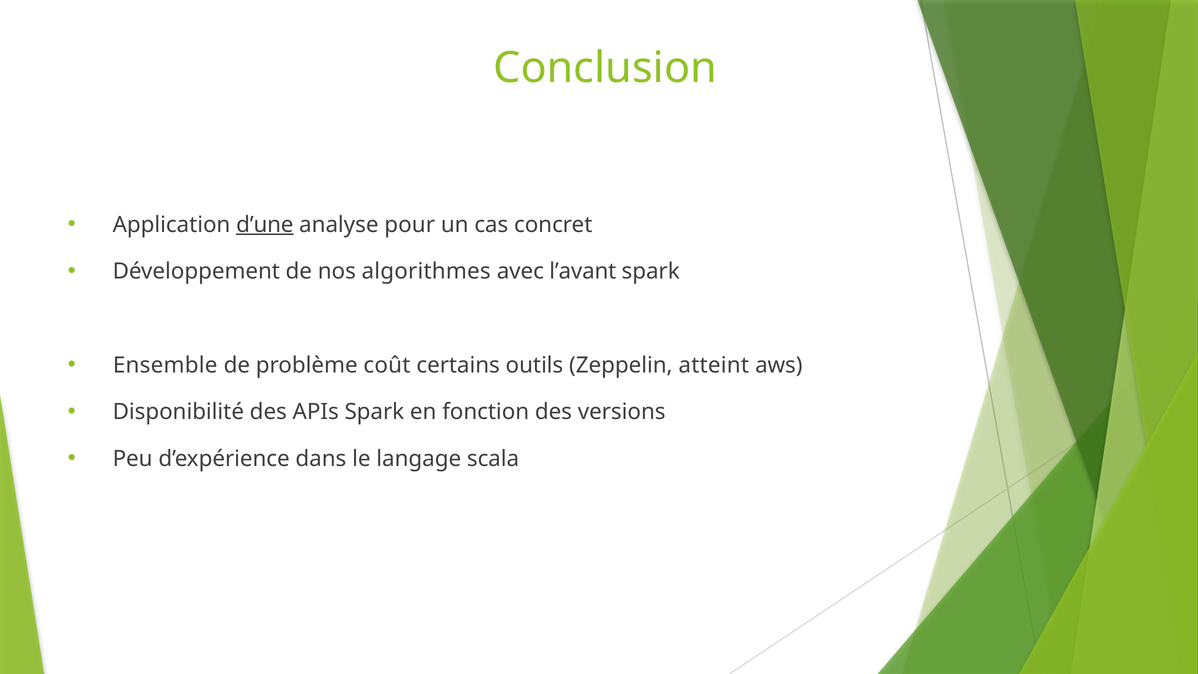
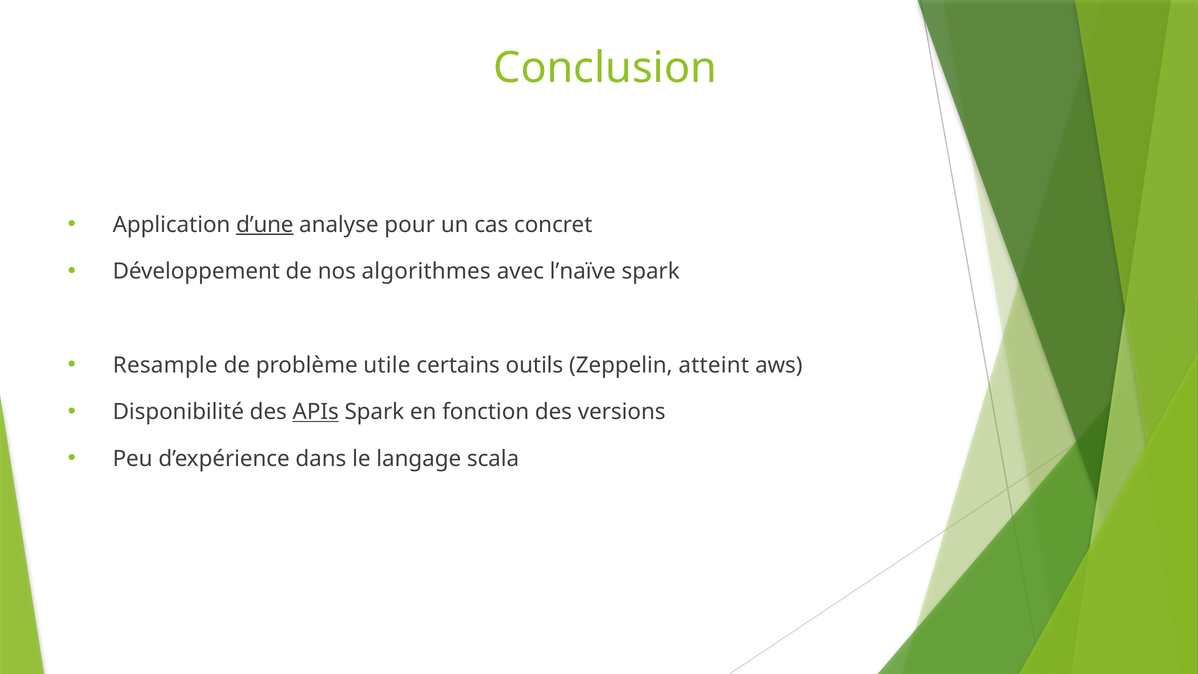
l’avant: l’avant -> l’naïve
Ensemble: Ensemble -> Resample
coût: coût -> utile
APIs underline: none -> present
